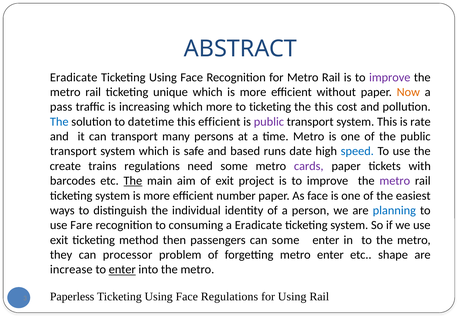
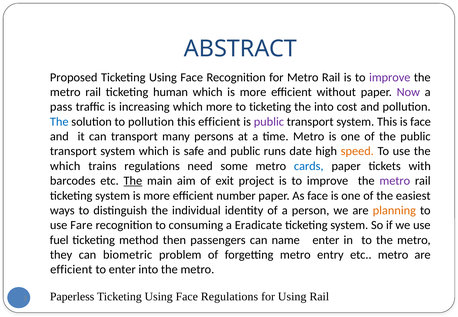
Eradicate at (74, 77): Eradicate -> Proposed
unique: unique -> human
Now colour: orange -> purple
the this: this -> into
to datetime: datetime -> pollution
is rate: rate -> face
and based: based -> public
speed colour: blue -> orange
create at (65, 166): create -> which
cards colour: purple -> blue
planning colour: blue -> orange
exit at (59, 240): exit -> fuel
can some: some -> name
processor: processor -> biometric
metro enter: enter -> entry
etc shape: shape -> metro
increase at (71, 270): increase -> efficient
enter at (122, 270) underline: present -> none
